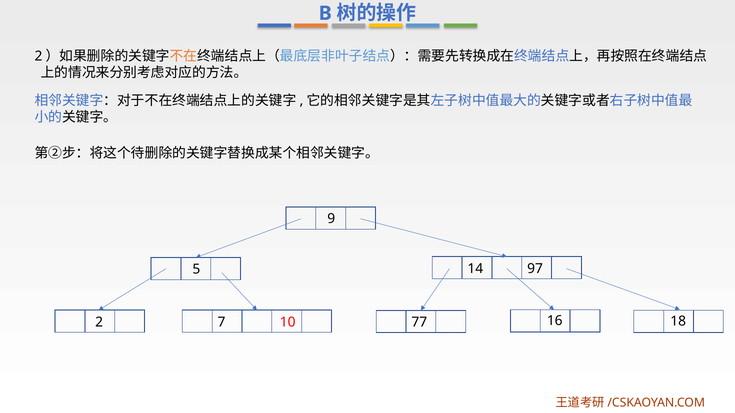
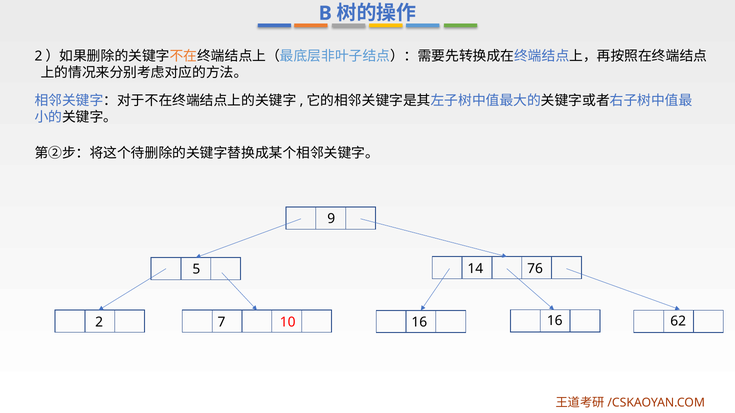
97: 97 -> 76
10 77: 77 -> 16
18: 18 -> 62
